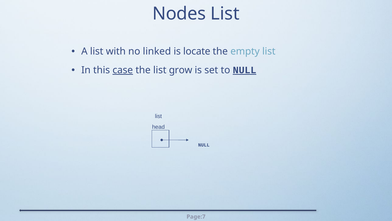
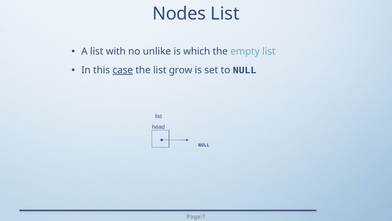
linked: linked -> unlike
locate: locate -> which
NULL at (245, 70) underline: present -> none
